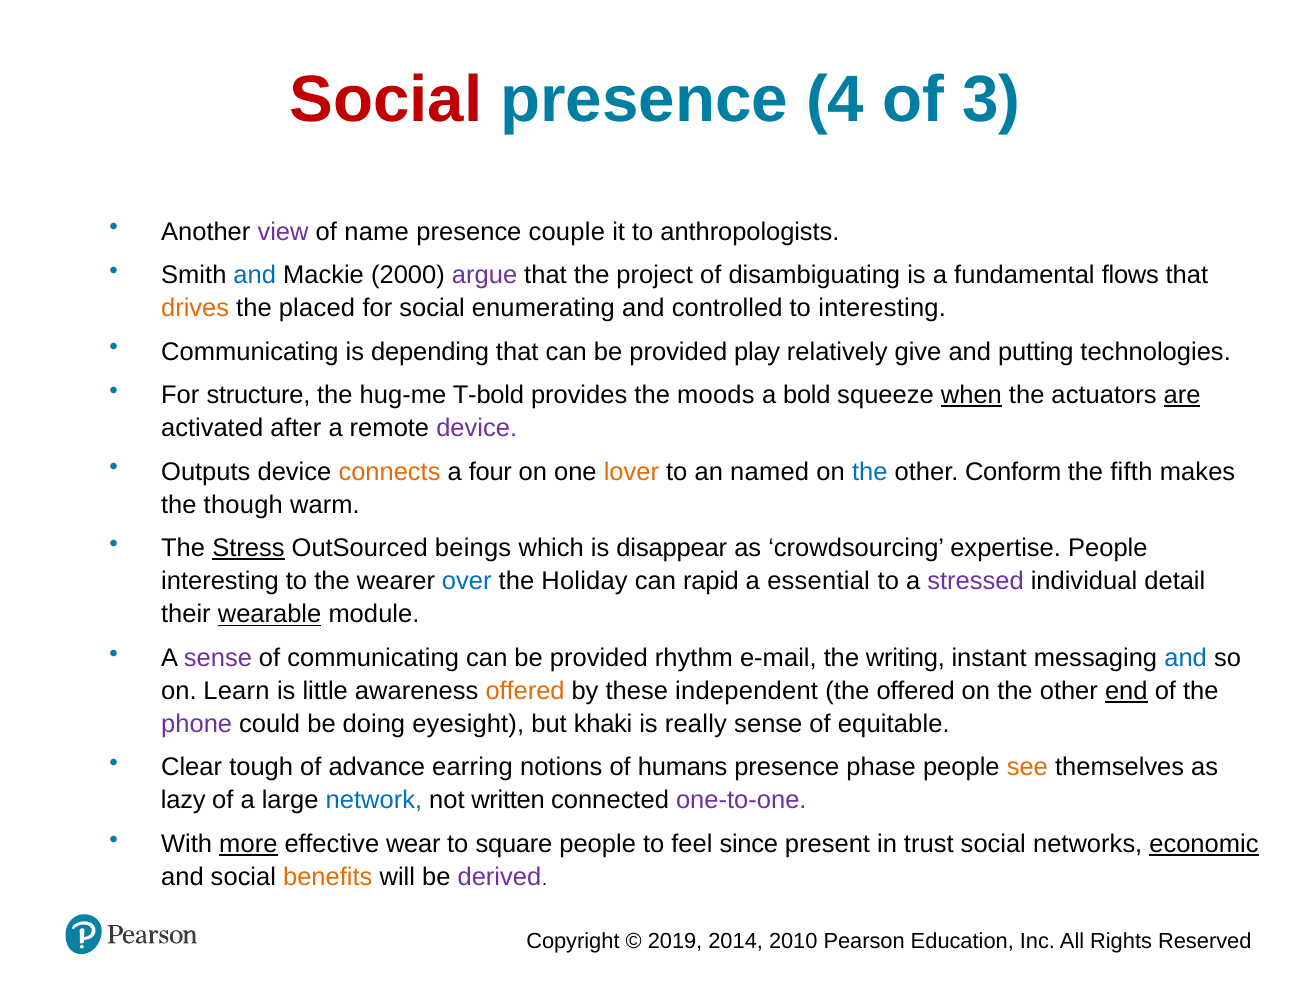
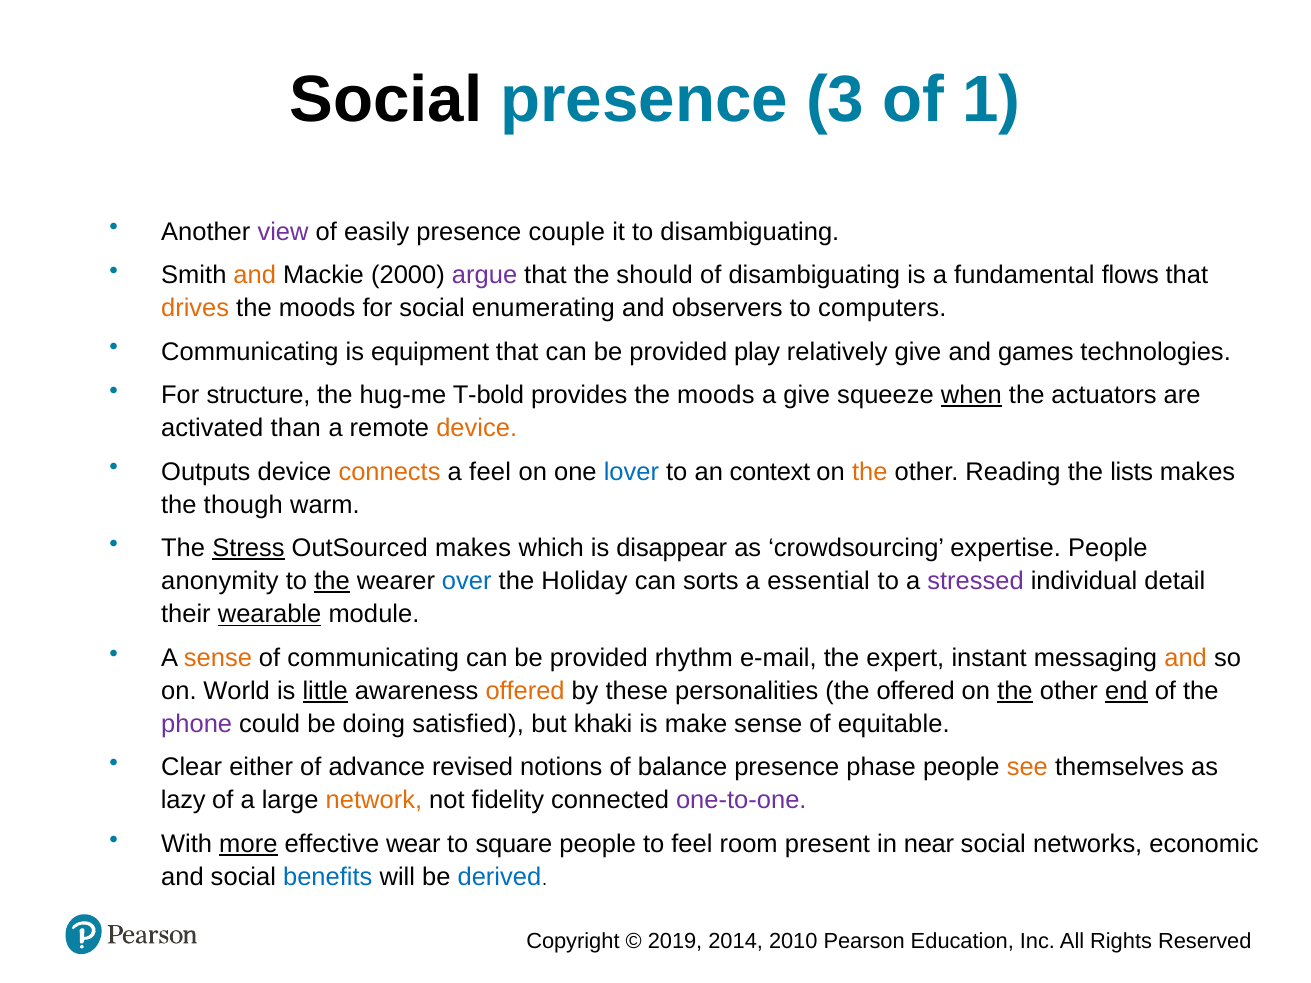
Social at (386, 100) colour: red -> black
4: 4 -> 3
3: 3 -> 1
name: name -> easily
to anthropologists: anthropologists -> disambiguating
and at (255, 275) colour: blue -> orange
project: project -> should
placed at (317, 308): placed -> moods
controlled: controlled -> observers
to interesting: interesting -> computers
depending: depending -> equipment
putting: putting -> games
a bold: bold -> give
are underline: present -> none
after: after -> than
device at (477, 428) colour: purple -> orange
a four: four -> feel
lover colour: orange -> blue
named: named -> context
the at (870, 472) colour: blue -> orange
Conform: Conform -> Reading
fifth: fifth -> lists
OutSourced beings: beings -> makes
interesting at (220, 581): interesting -> anonymity
the at (332, 581) underline: none -> present
rapid: rapid -> sorts
sense at (218, 658) colour: purple -> orange
writing: writing -> expert
and at (1186, 658) colour: blue -> orange
Learn: Learn -> World
little underline: none -> present
independent: independent -> personalities
the at (1015, 691) underline: none -> present
eyesight: eyesight -> satisfied
really: really -> make
tough: tough -> either
earring: earring -> revised
humans: humans -> balance
network colour: blue -> orange
written: written -> fidelity
since: since -> room
trust: trust -> near
economic underline: present -> none
benefits colour: orange -> blue
derived colour: purple -> blue
